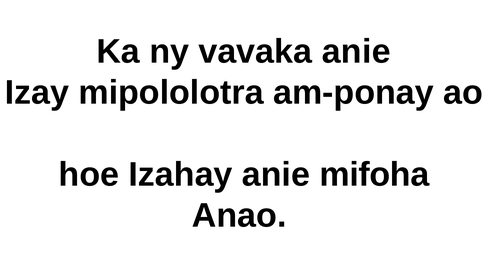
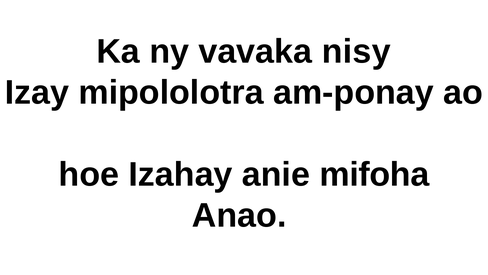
vavaka anie: anie -> nisy
